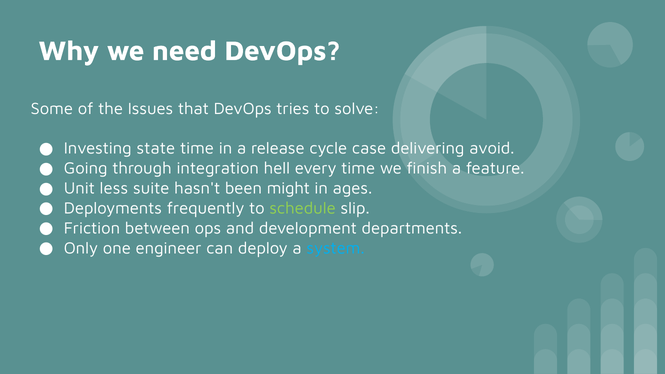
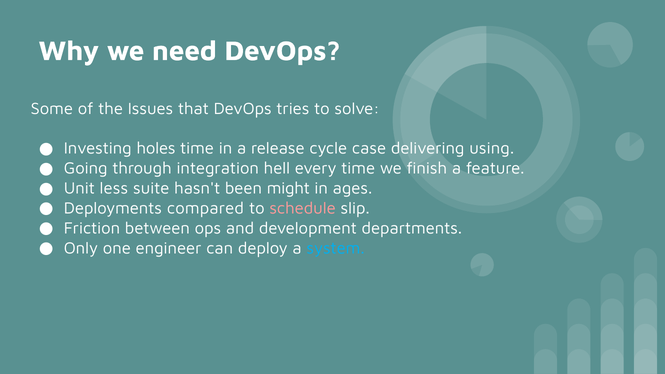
state: state -> holes
avoid: avoid -> using
frequently: frequently -> compared
schedule colour: light green -> pink
